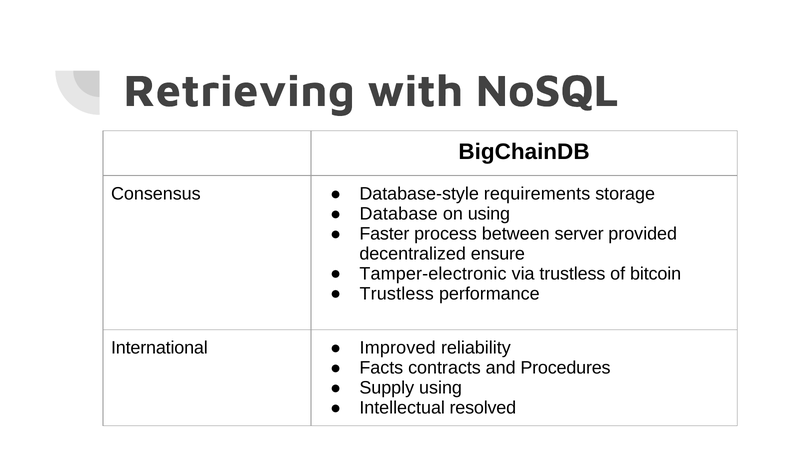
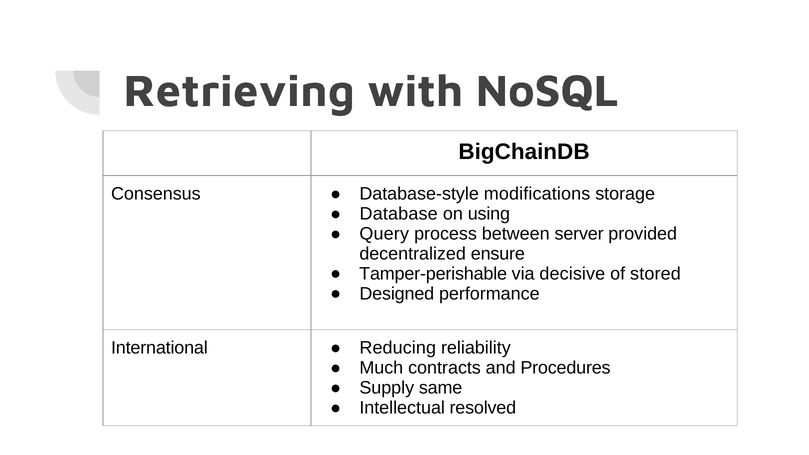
requirements: requirements -> modifications
Faster: Faster -> Query
Tamper-electronic: Tamper-electronic -> Tamper-perishable
via trustless: trustless -> decisive
bitcoin: bitcoin -> stored
Trustless at (397, 294): Trustless -> Designed
Improved: Improved -> Reducing
Facts: Facts -> Much
Supply using: using -> same
